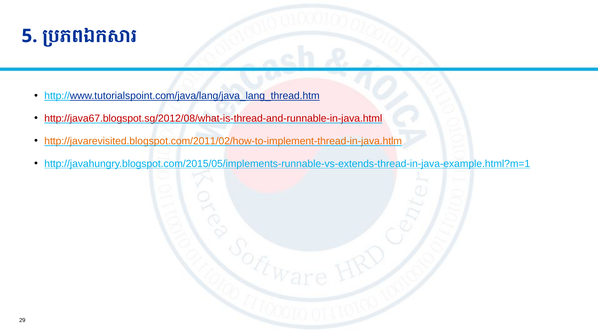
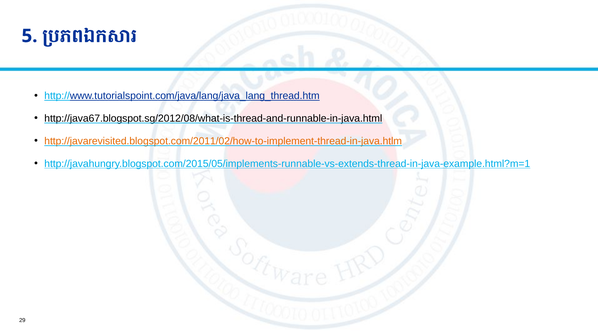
http://java67.blogspot.sg/2012/08/what-is-thread-and-runnable-in-java.html colour: red -> black
